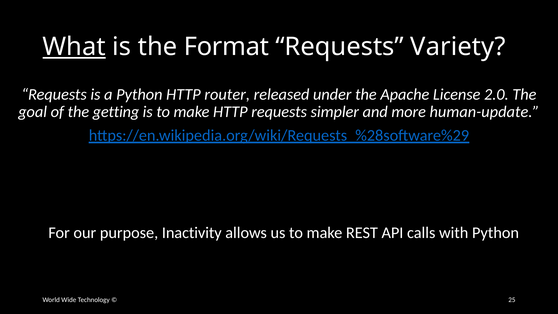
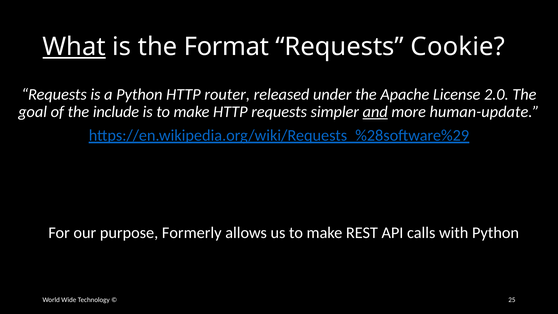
Variety: Variety -> Cookie
getting: getting -> include
and underline: none -> present
Inactivity: Inactivity -> Formerly
